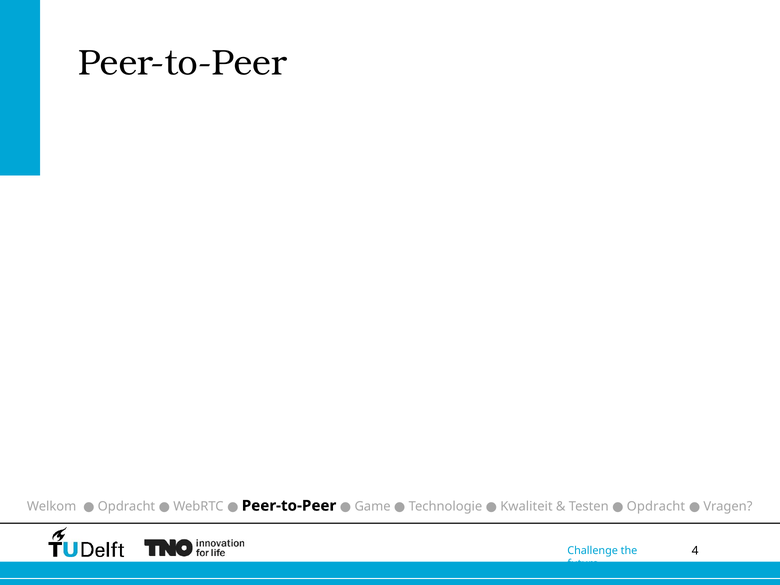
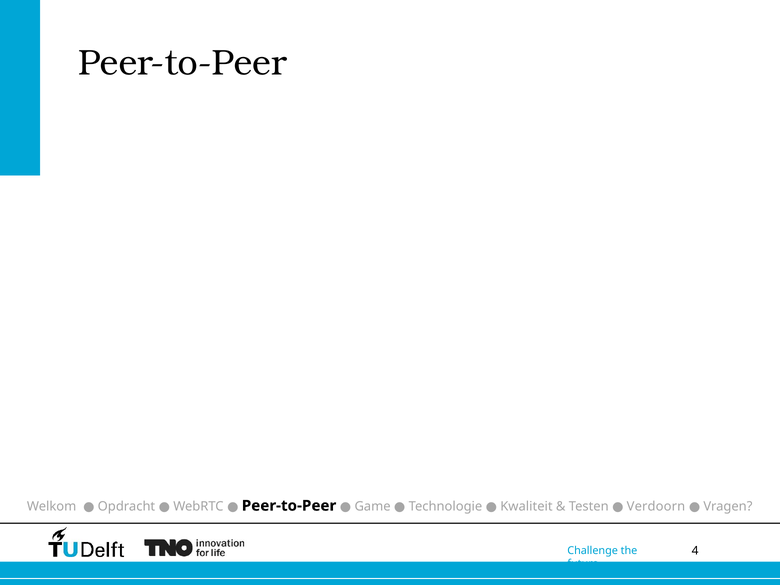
Testen Opdracht: Opdracht -> Verdoorn
